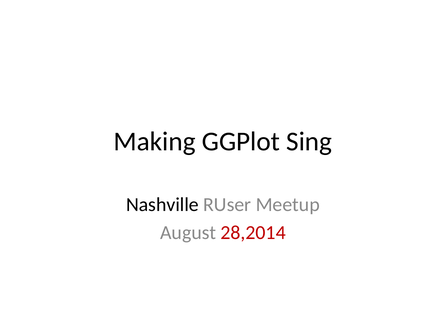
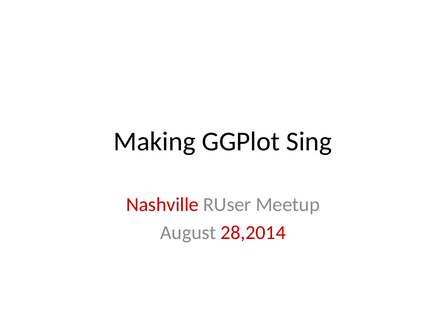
Nashville colour: black -> red
